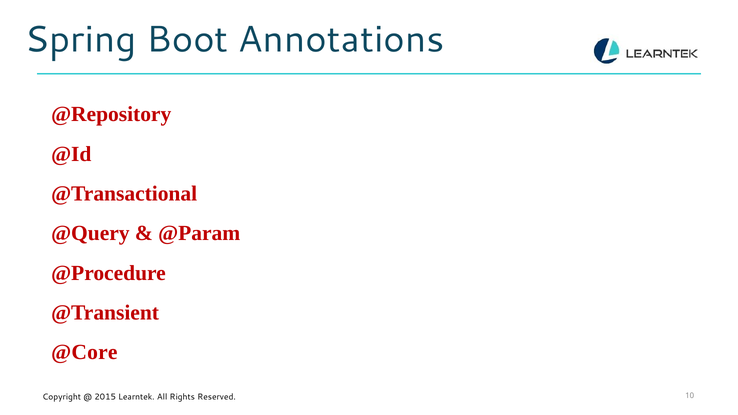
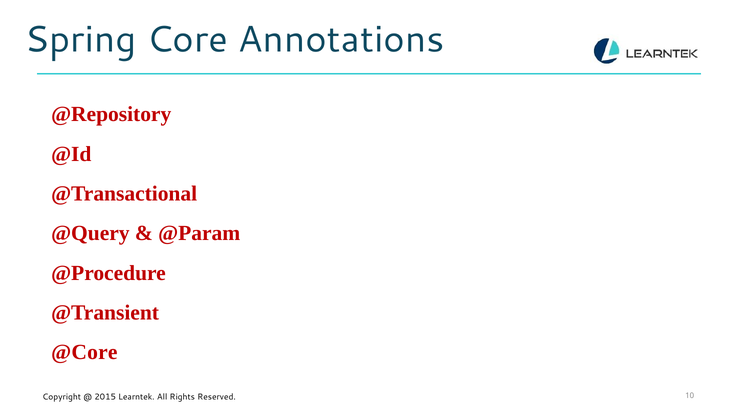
Boot: Boot -> Core
